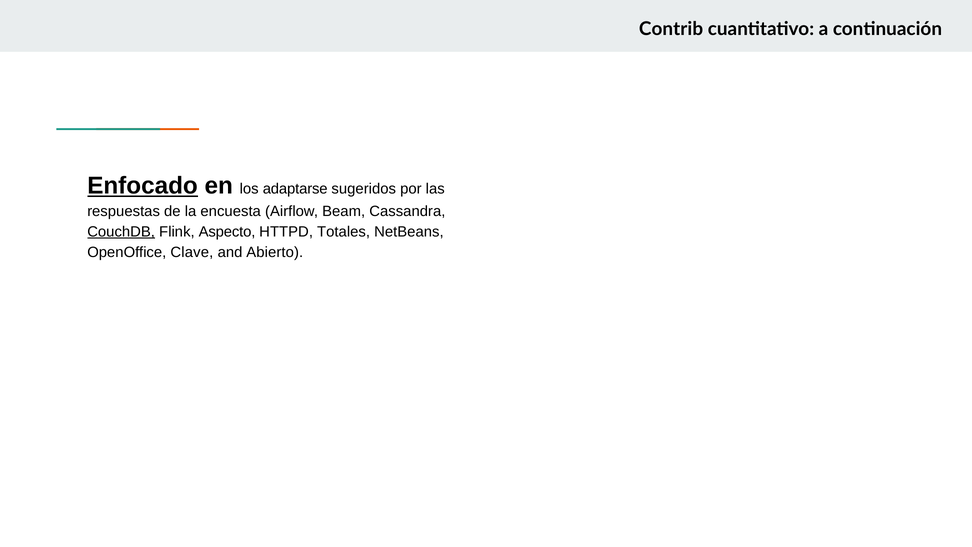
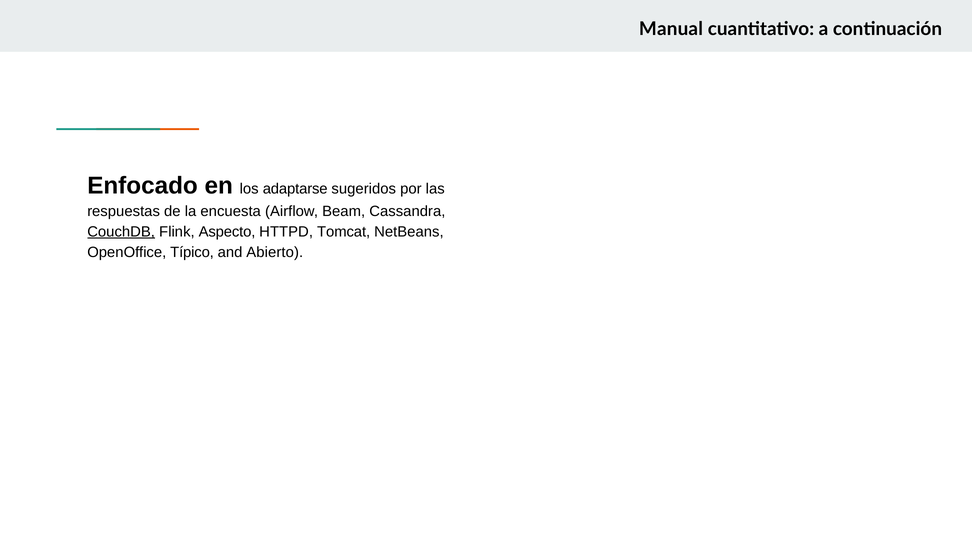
Contrib: Contrib -> Manual
Enfocado underline: present -> none
Totales: Totales -> Tomcat
Clave: Clave -> Típico
